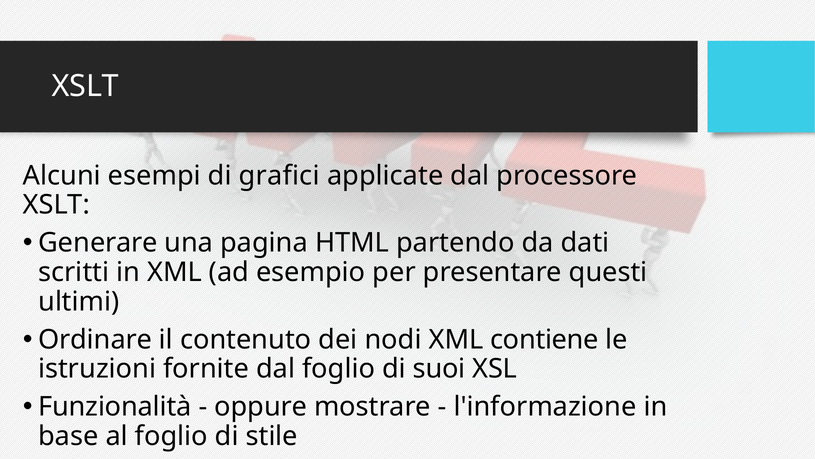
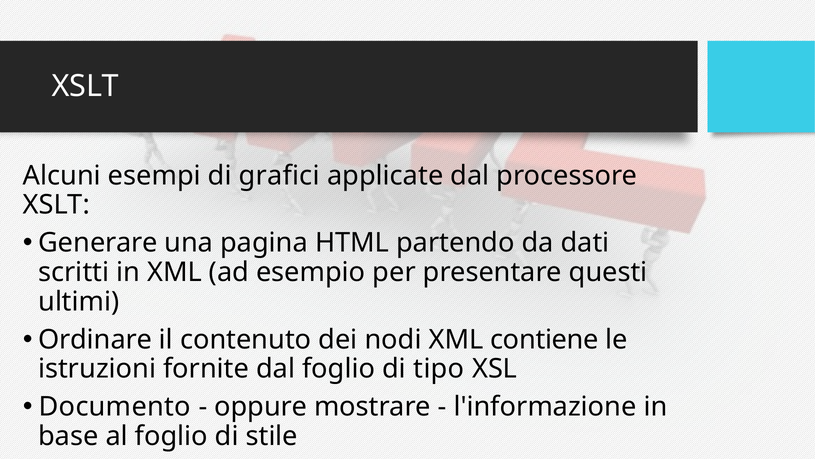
suoi: suoi -> tipo
Funzionalità: Funzionalità -> Documento
